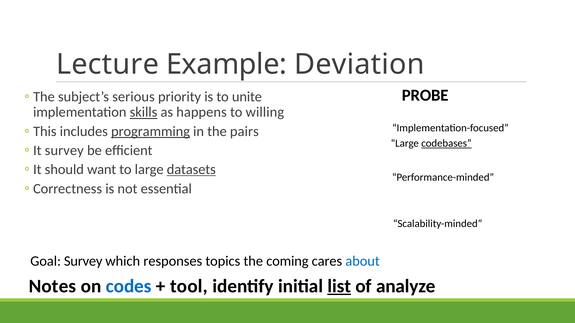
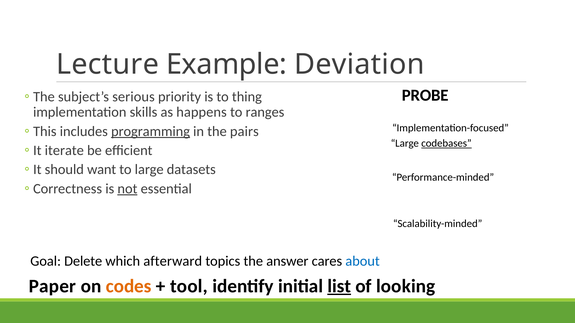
unite: unite -> thing
skills underline: present -> none
willing: willing -> ranges
survey at (64, 151): survey -> iterate
datasets underline: present -> none
not underline: none -> present
Goal Survey: Survey -> Delete
responses: responses -> afterward
coming: coming -> answer
Notes: Notes -> Paper
codes colour: blue -> orange
analyze: analyze -> looking
